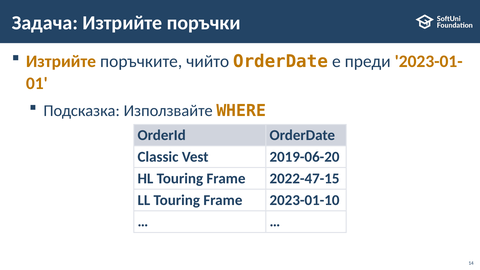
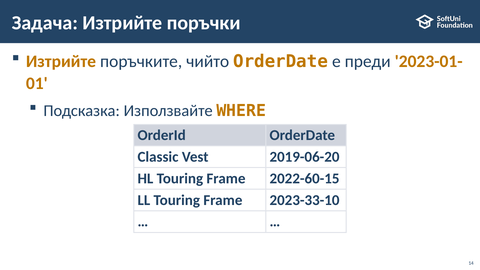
2022-47-15: 2022-47-15 -> 2022-60-15
2023-01-10: 2023-01-10 -> 2023-33-10
